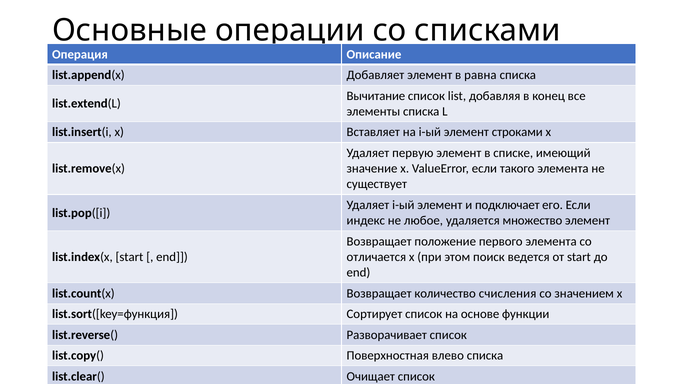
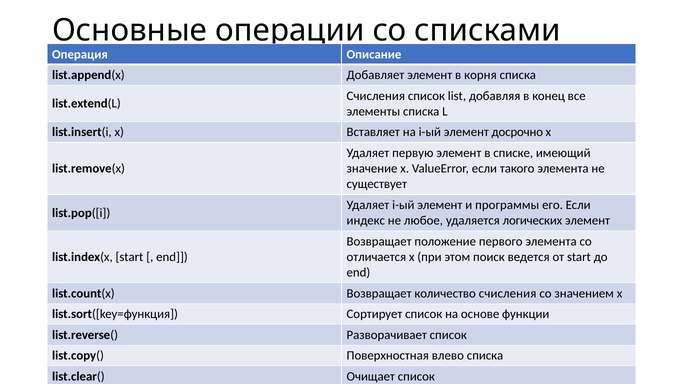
равна: равна -> корня
Вычитание at (376, 96): Вычитание -> Счисления
строками: строками -> досрочно
подключает: подключает -> программы
множество: множество -> логических
